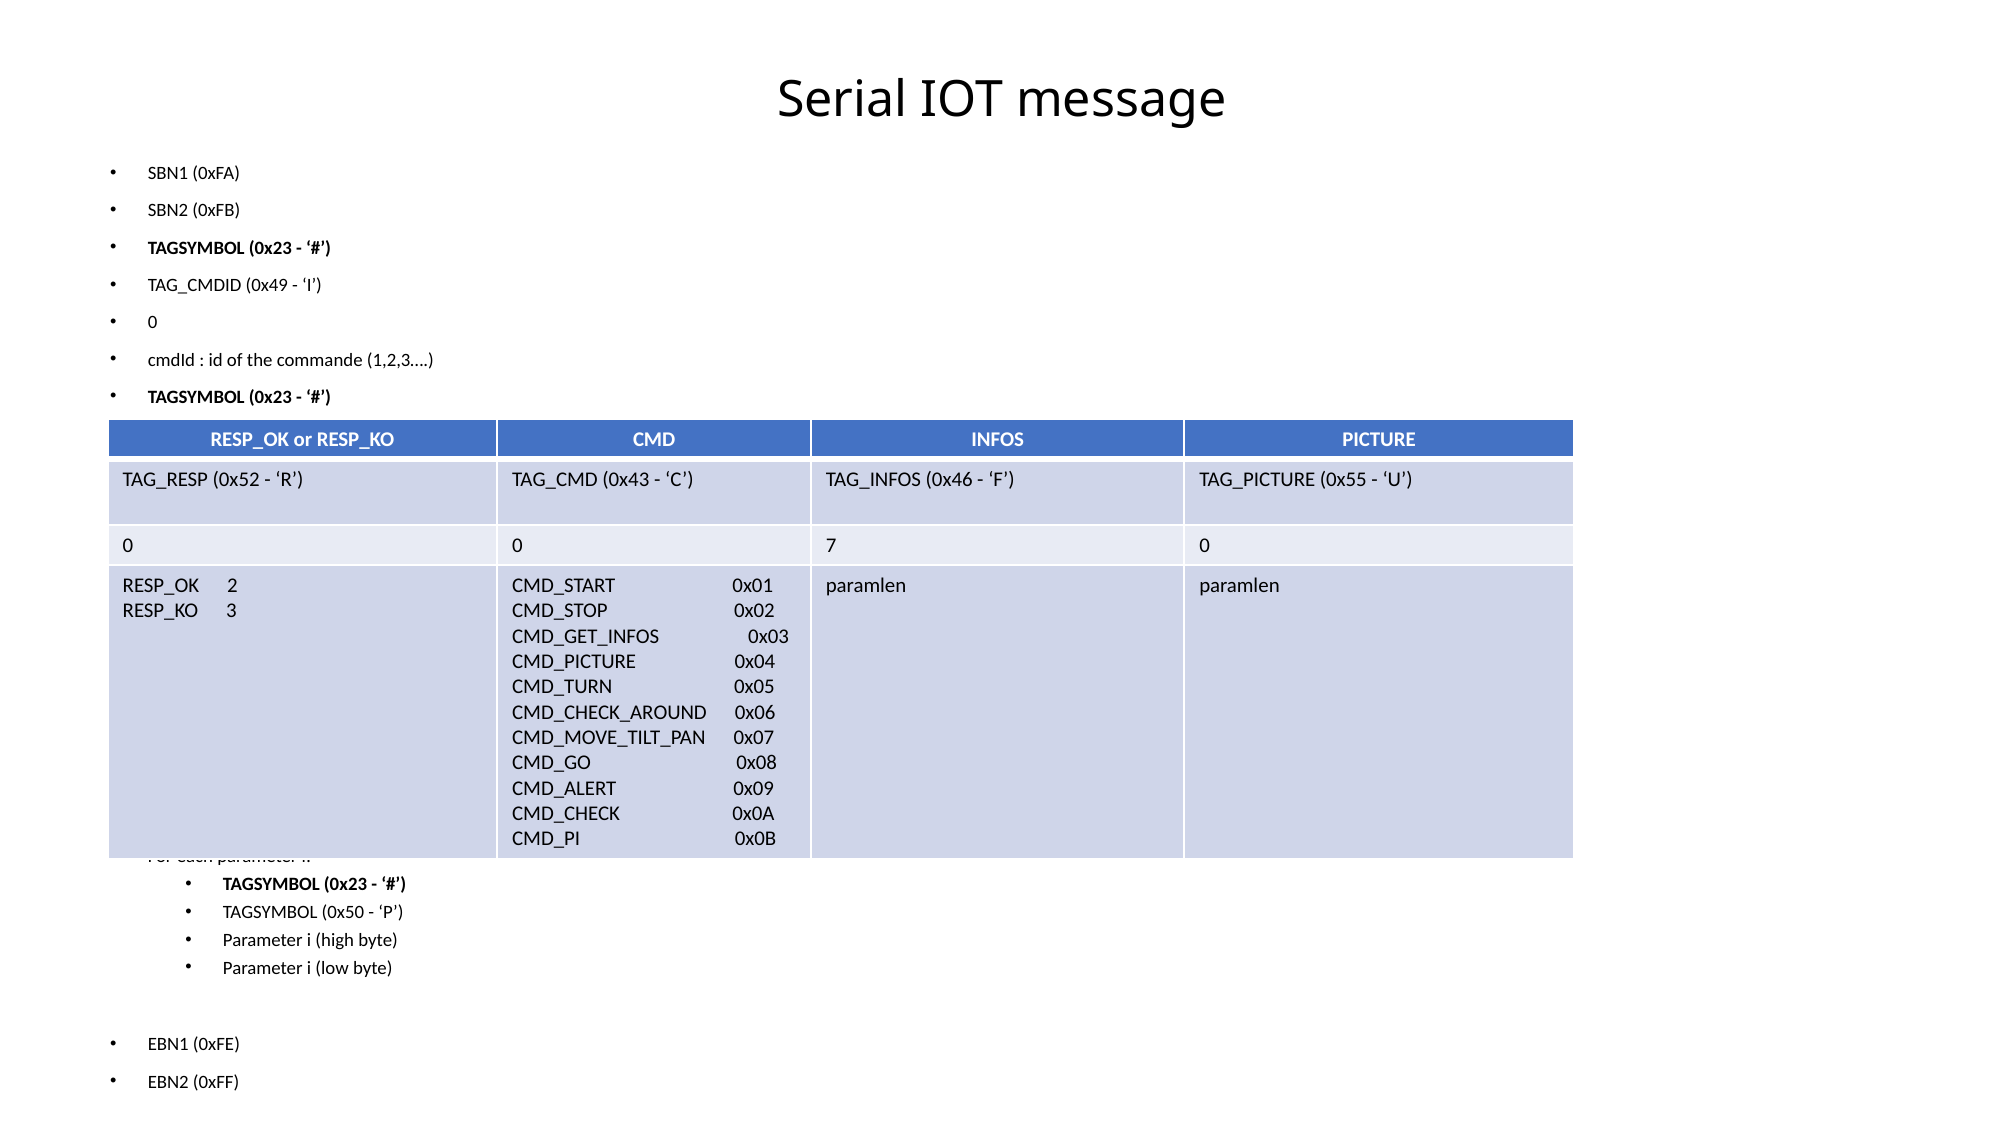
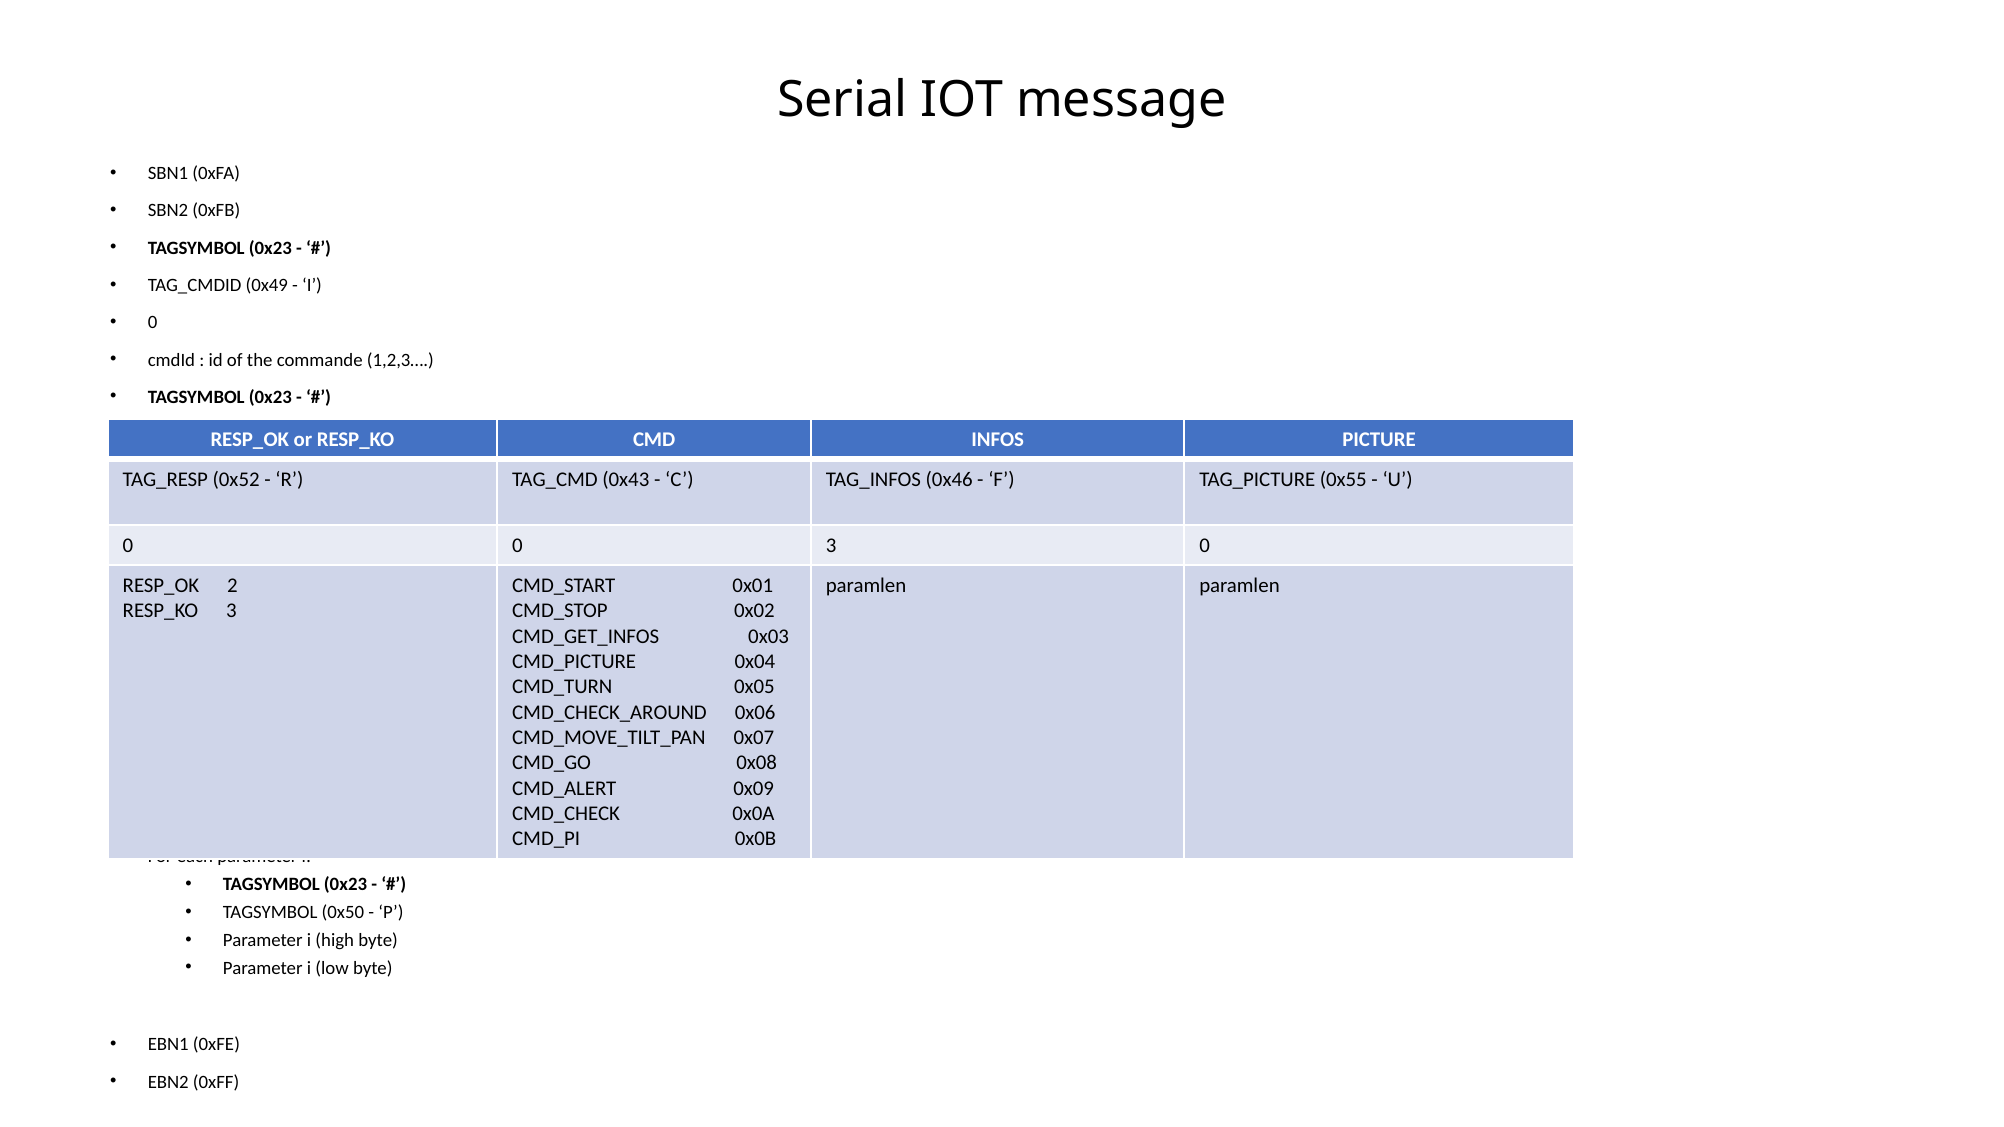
0 7: 7 -> 3
